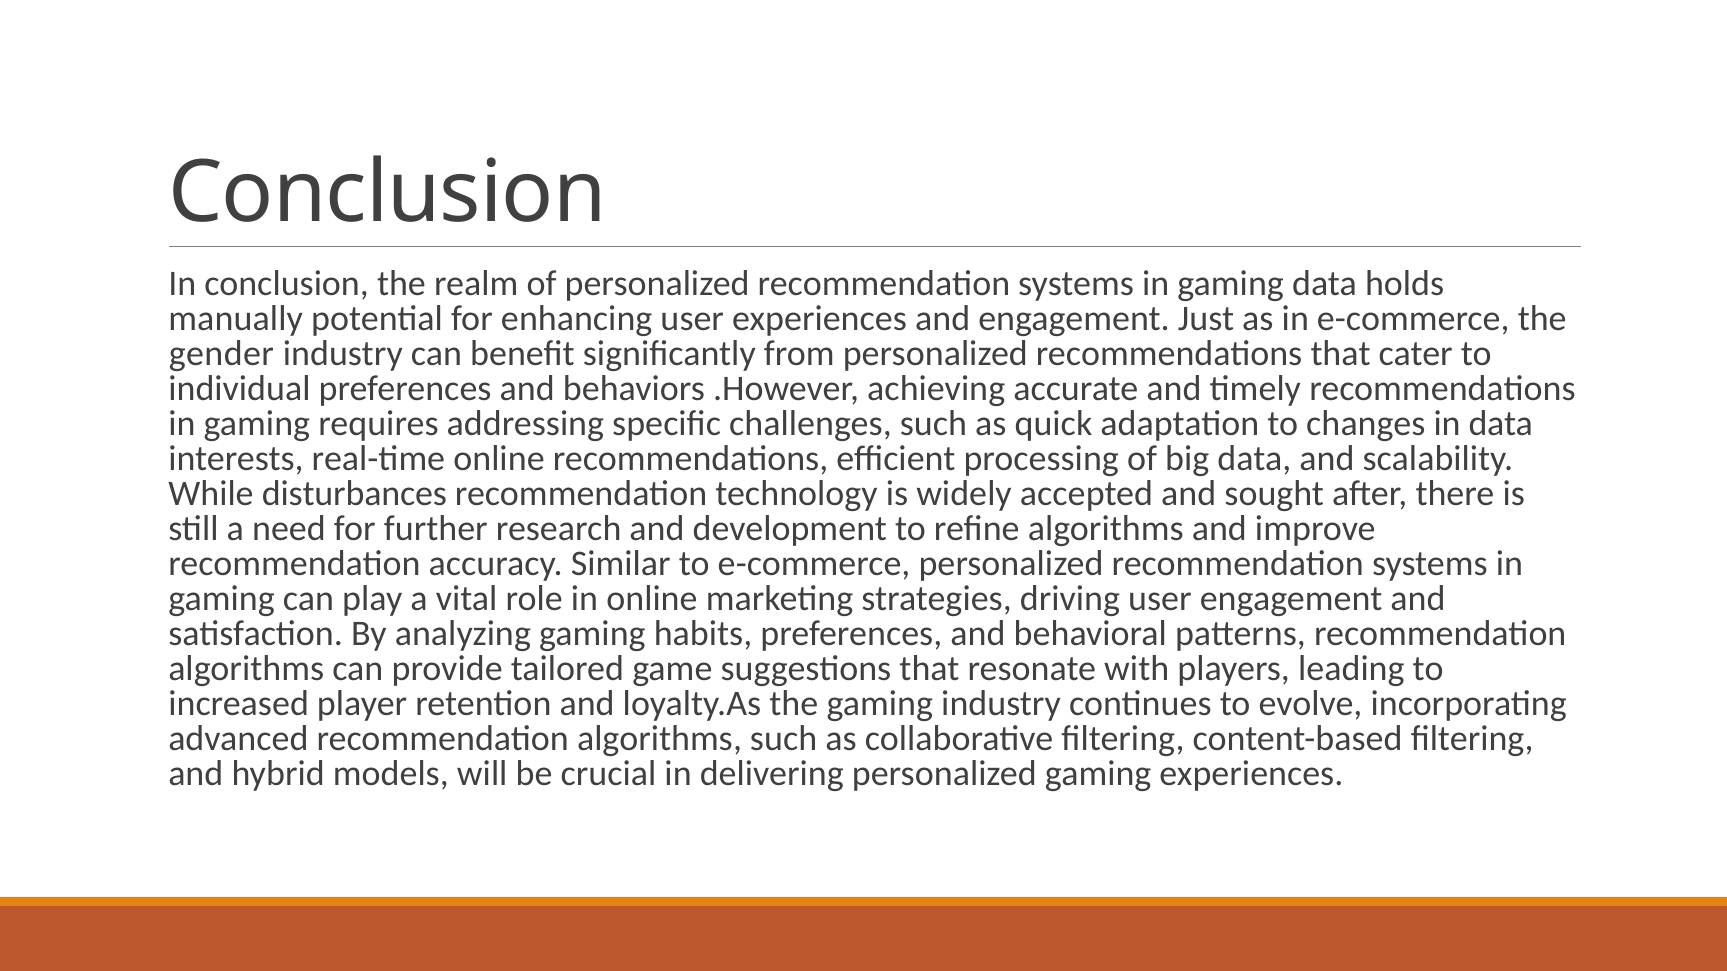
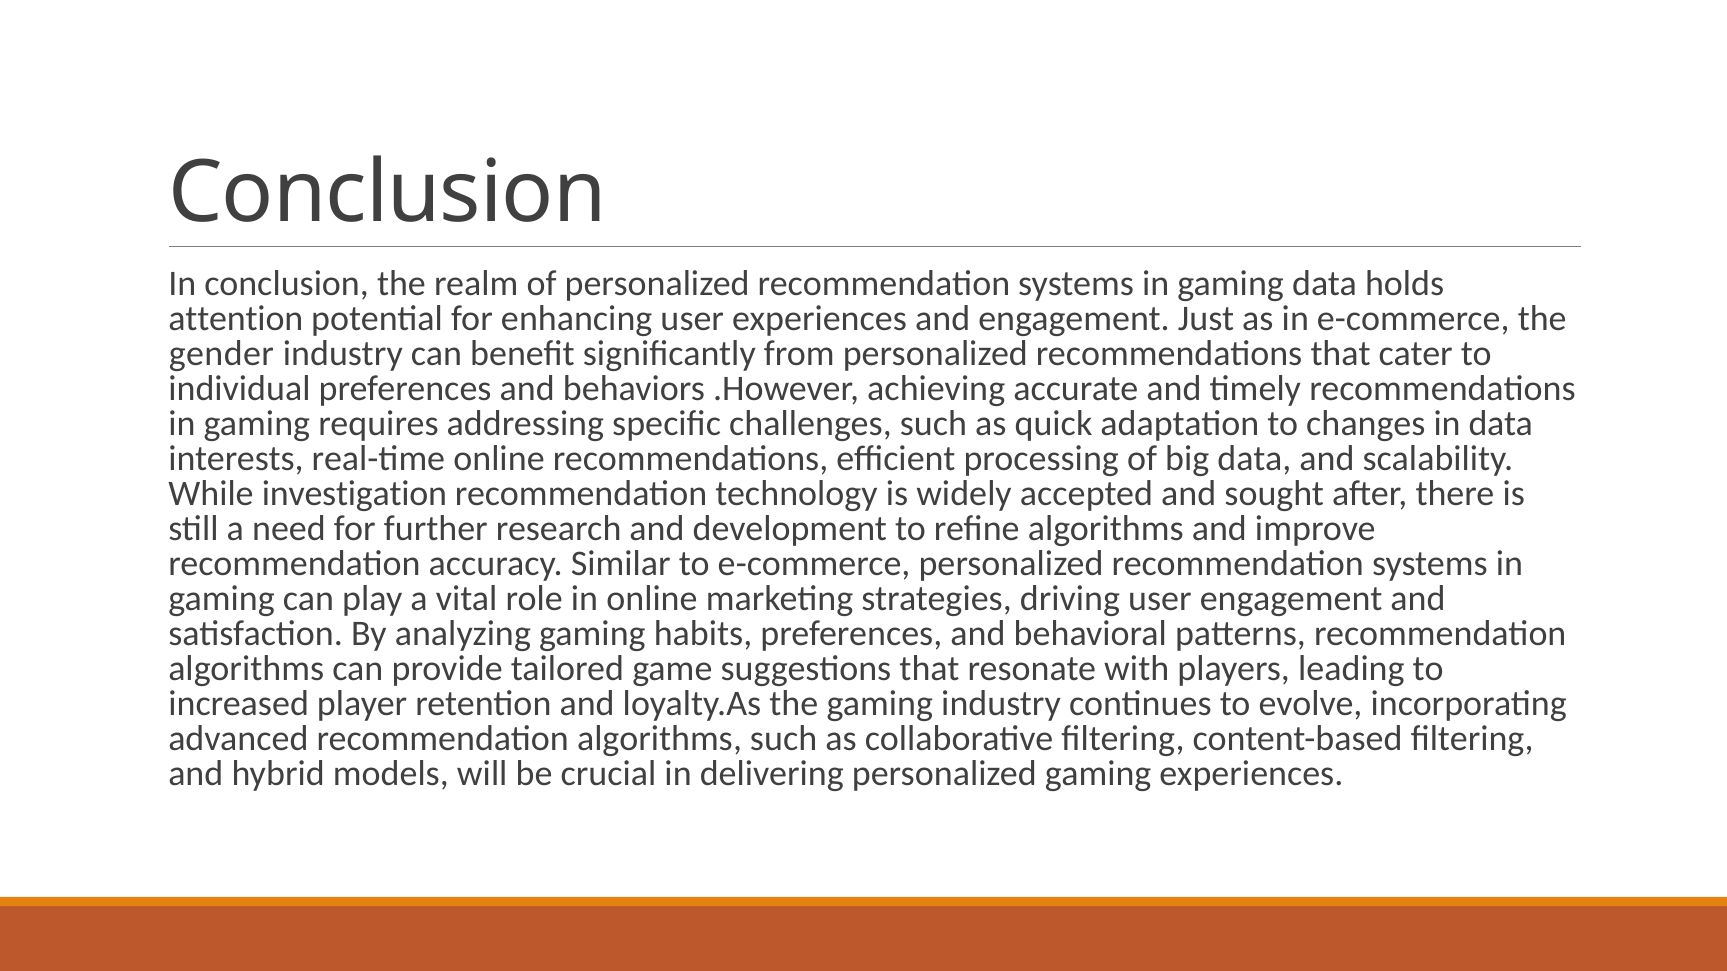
manually: manually -> attention
disturbances: disturbances -> investigation
